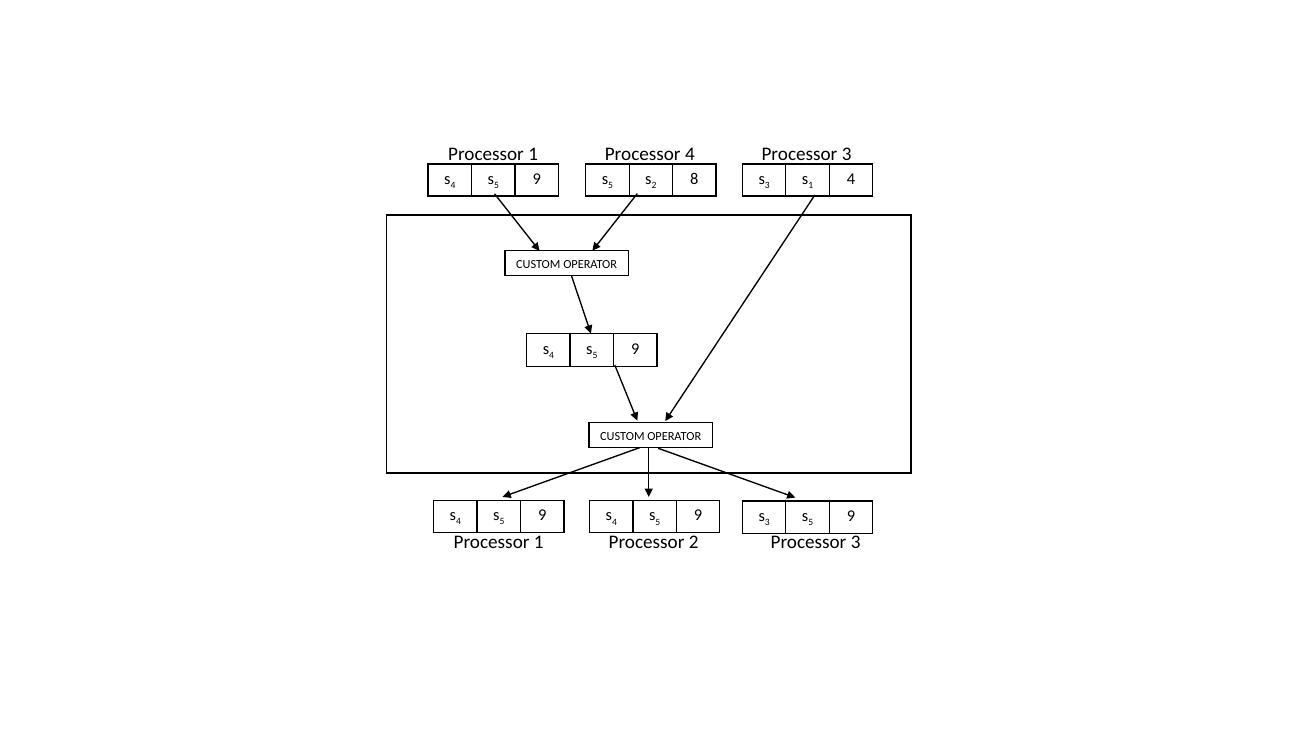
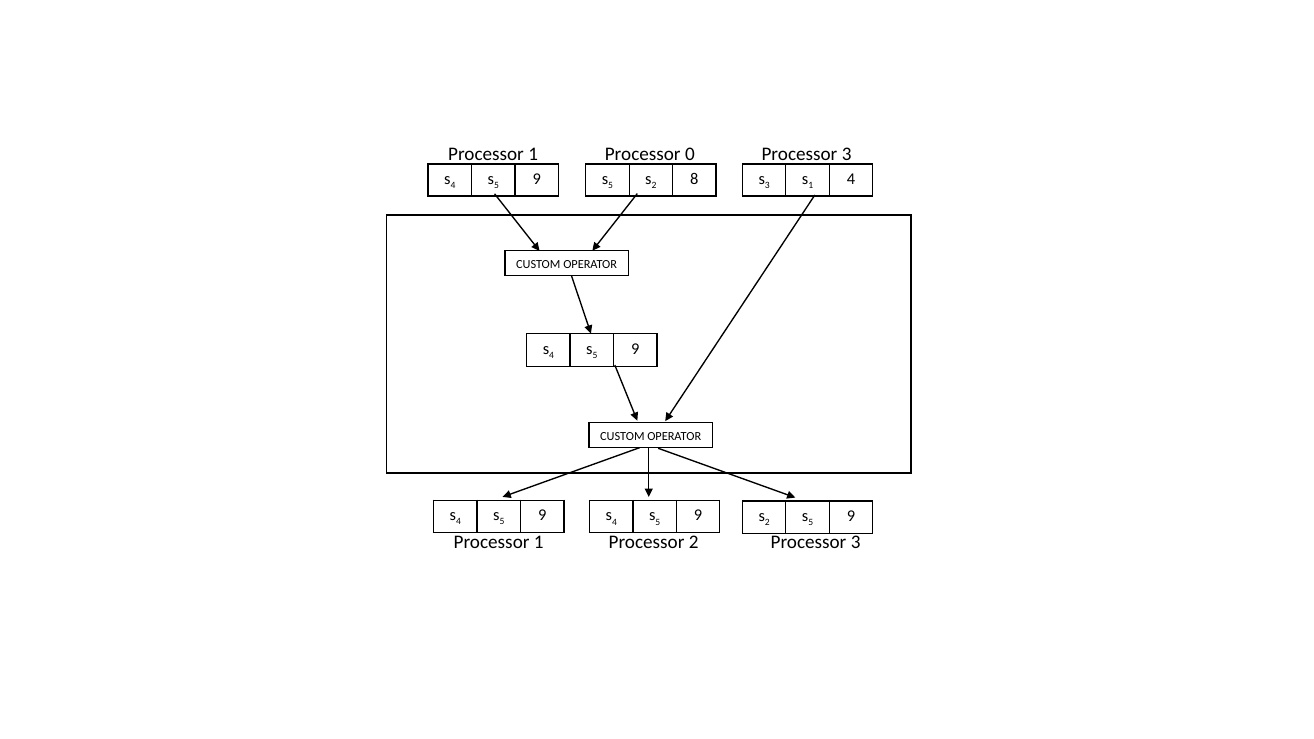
Processor 4: 4 -> 0
3 at (767, 523): 3 -> 2
